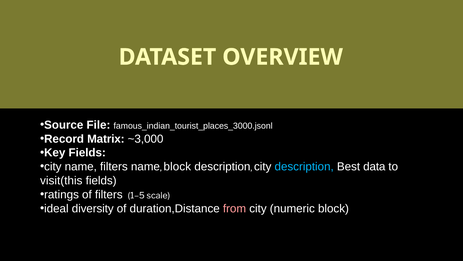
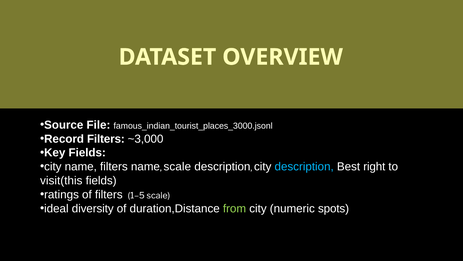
Record Matrix: Matrix -> Filters
block at (177, 166): block -> scale
data: data -> right
from colour: pink -> light green
numeric block: block -> spots
